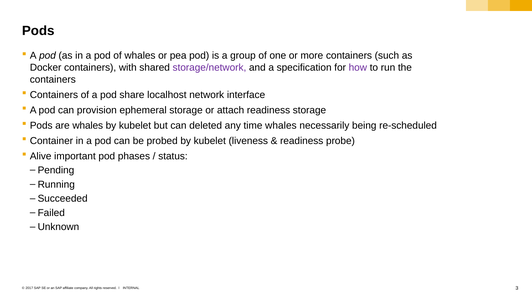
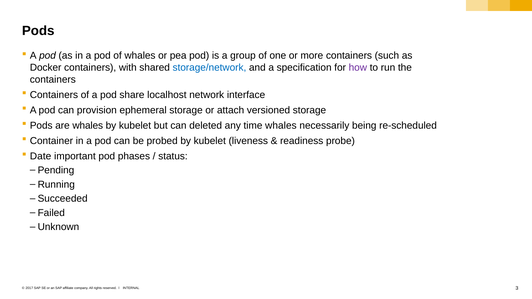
storage/network colour: purple -> blue
attach readiness: readiness -> versioned
Alive: Alive -> Date
